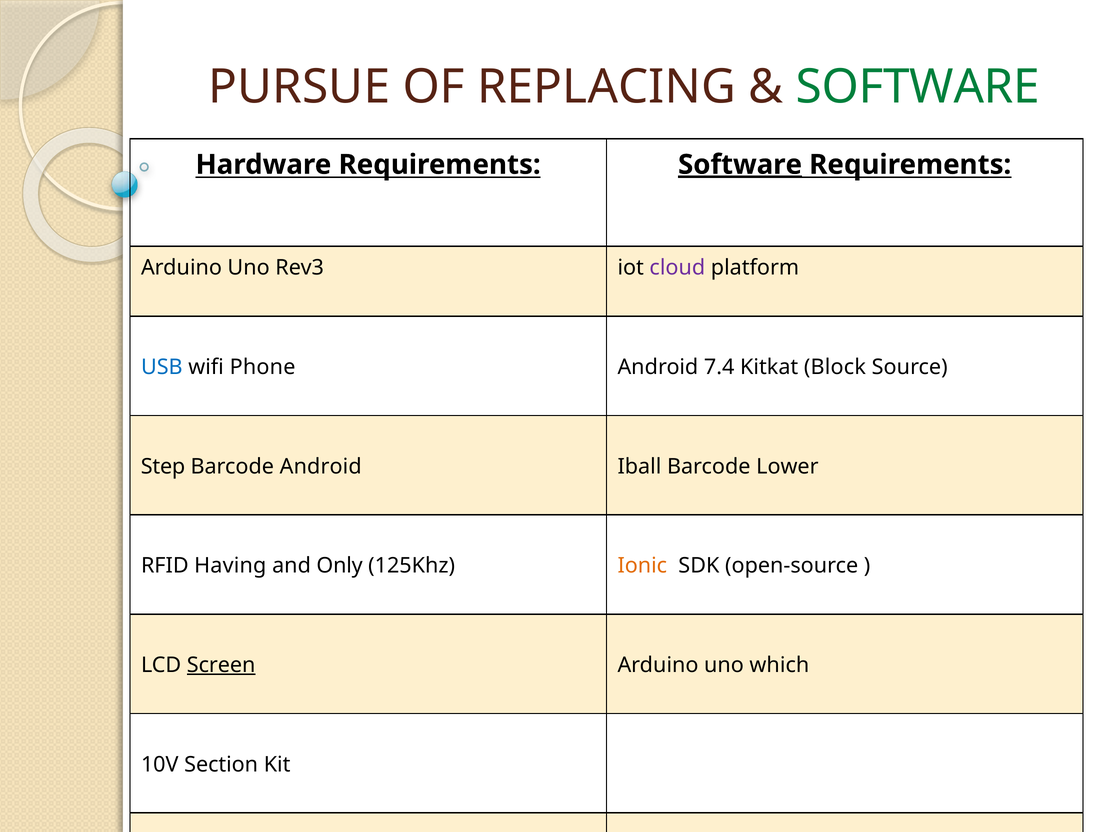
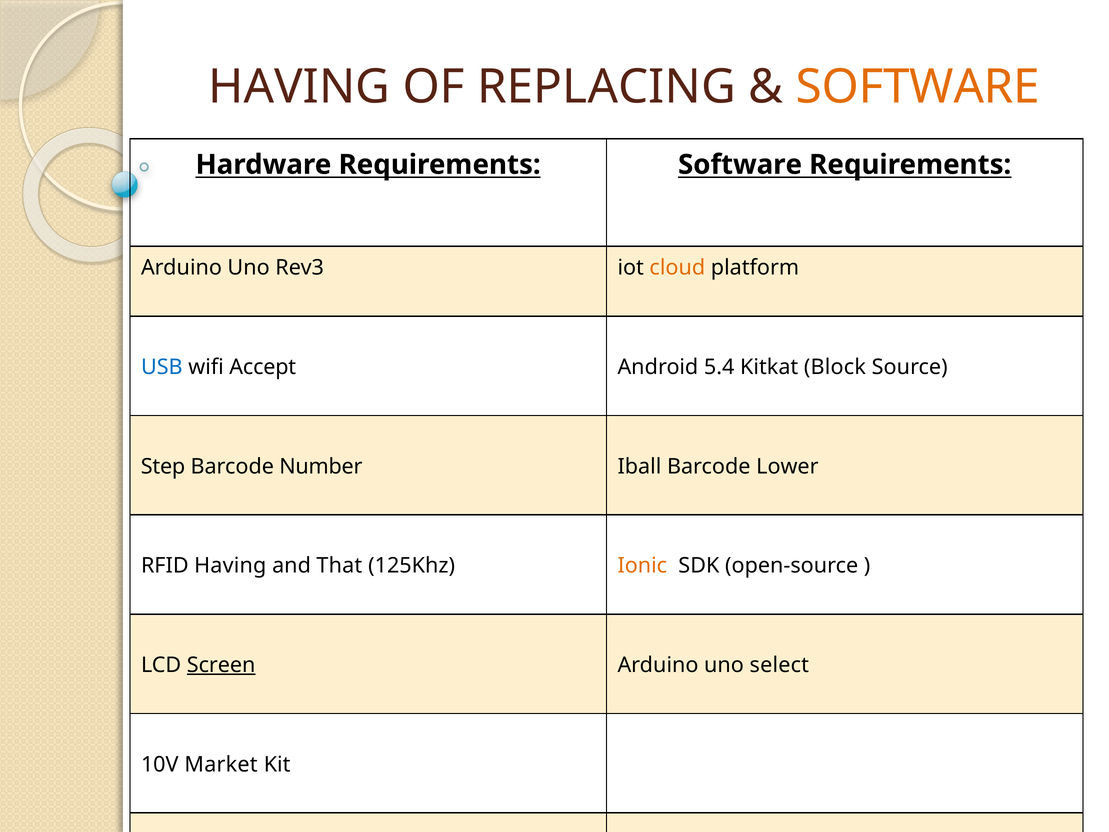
PURSUE at (299, 87): PURSUE -> HAVING
SOFTWARE at (918, 87) colour: green -> orange
Software at (740, 165) underline: present -> none
cloud colour: purple -> orange
Phone: Phone -> Accept
7.4: 7.4 -> 5.4
Barcode Android: Android -> Number
Only: Only -> That
which: which -> select
Section: Section -> Market
